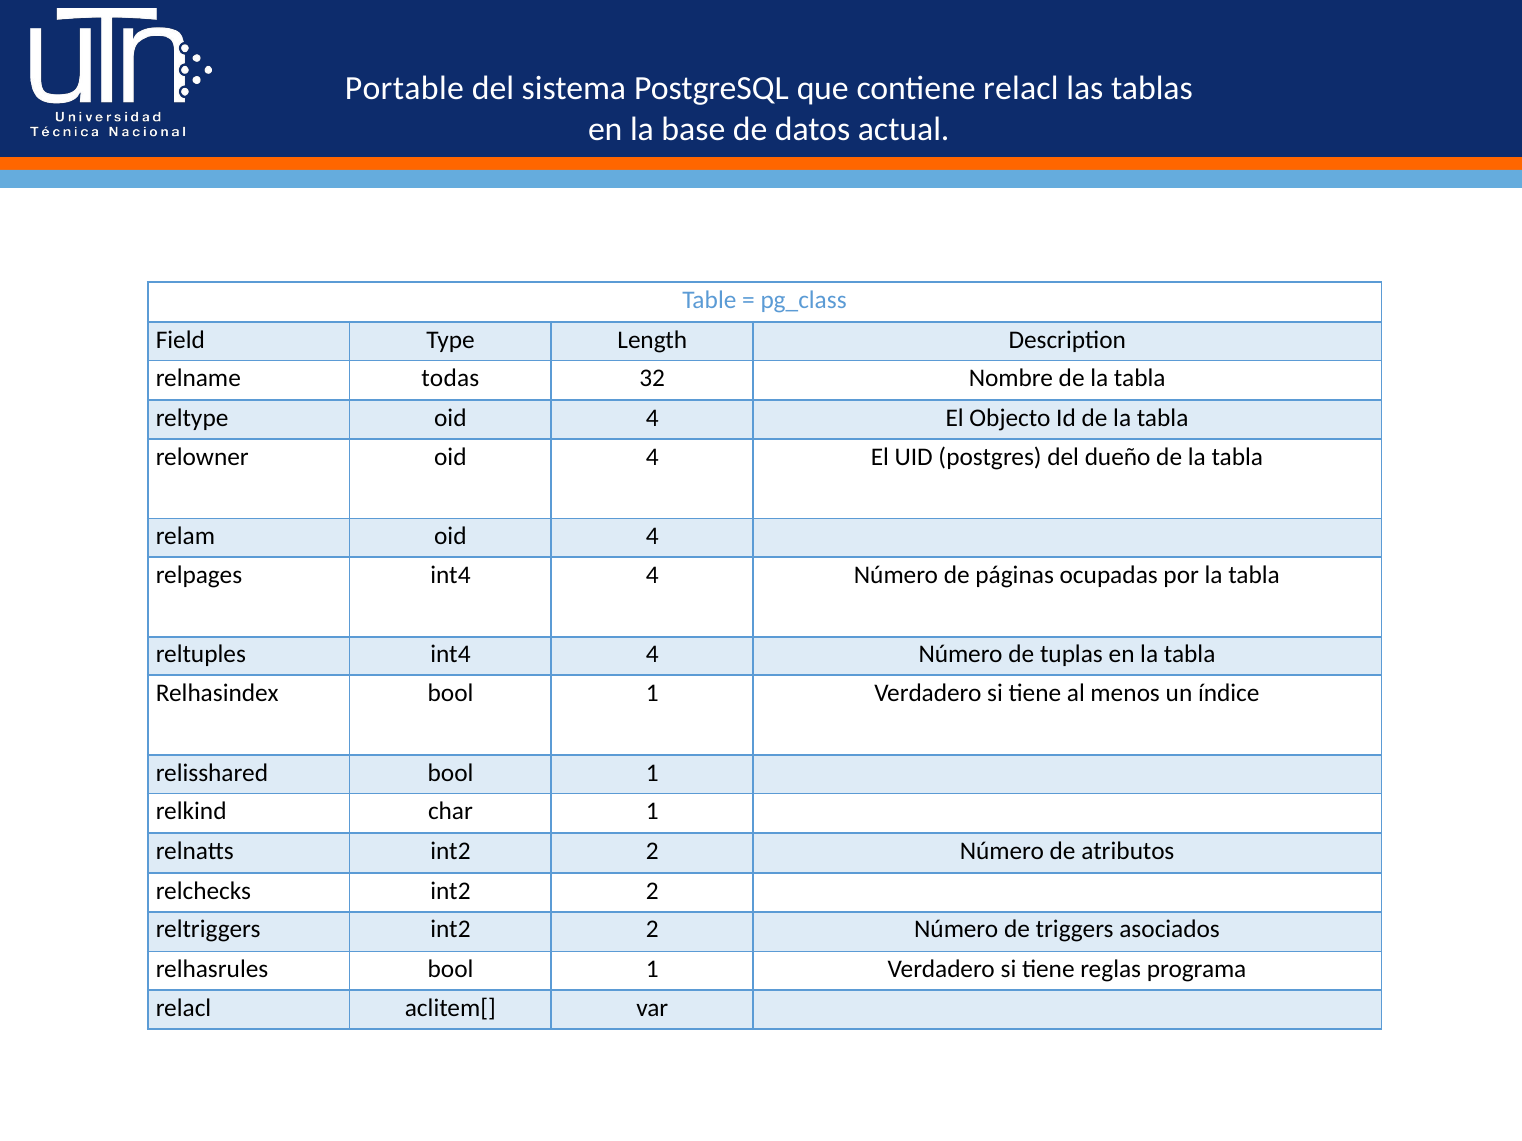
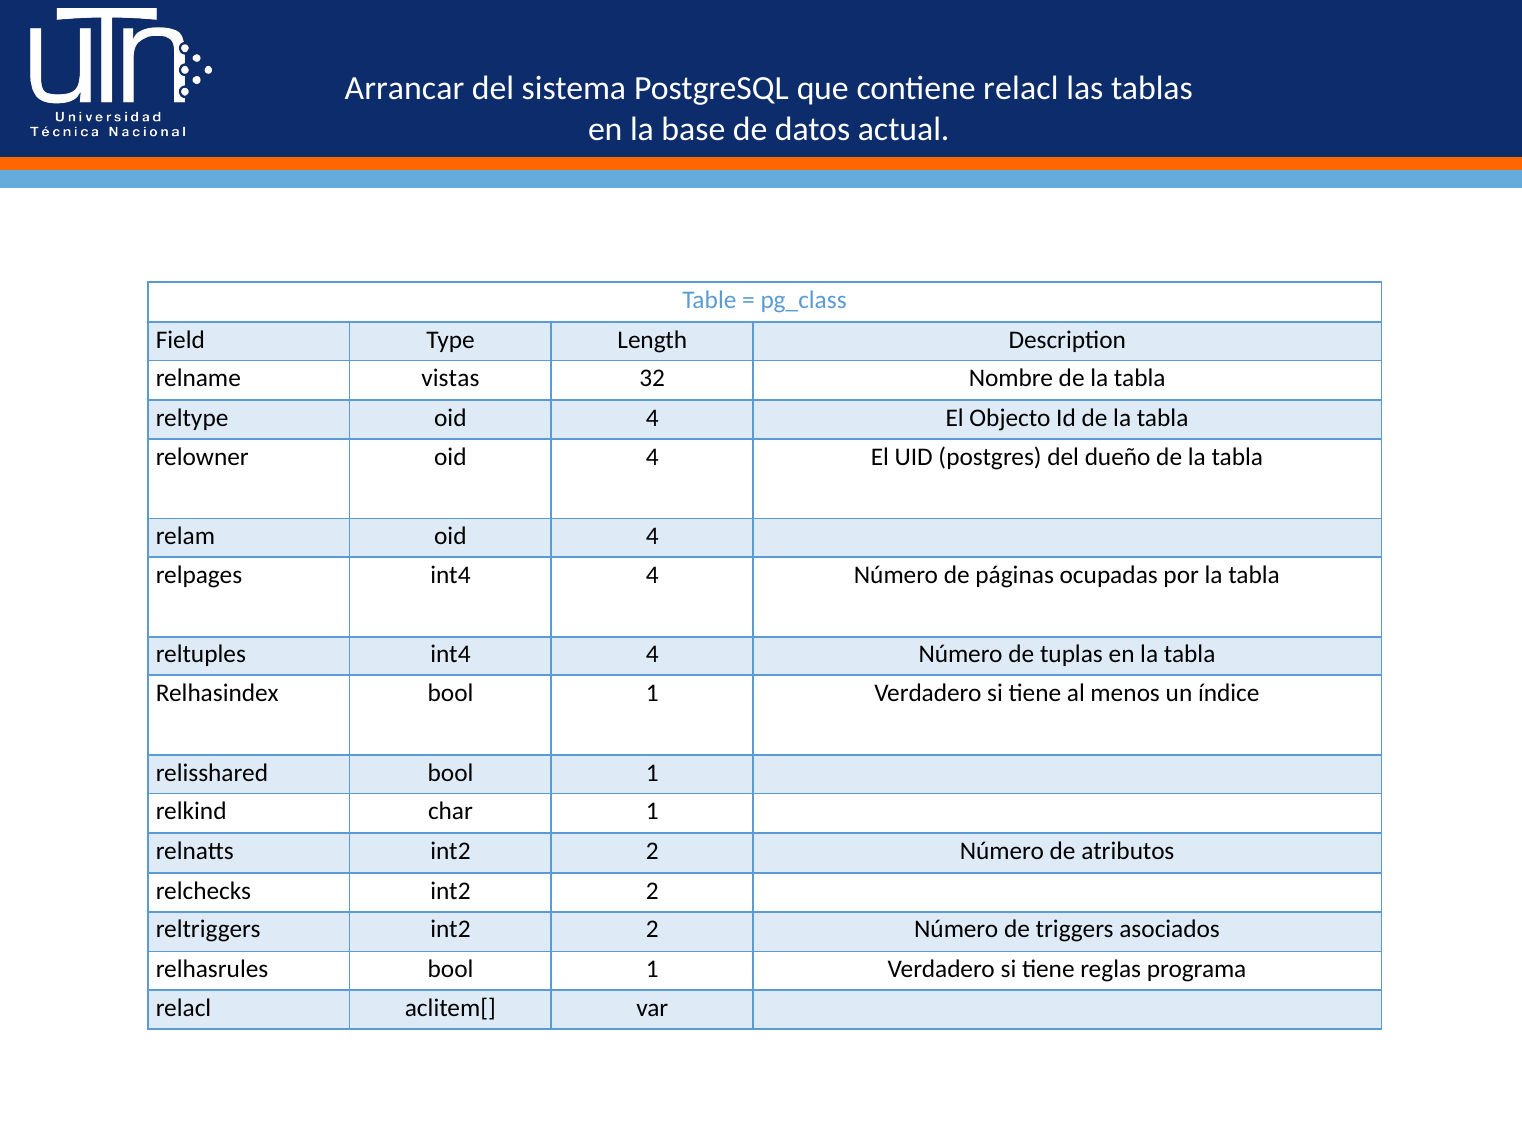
Portable: Portable -> Arrancar
todas: todas -> vistas
